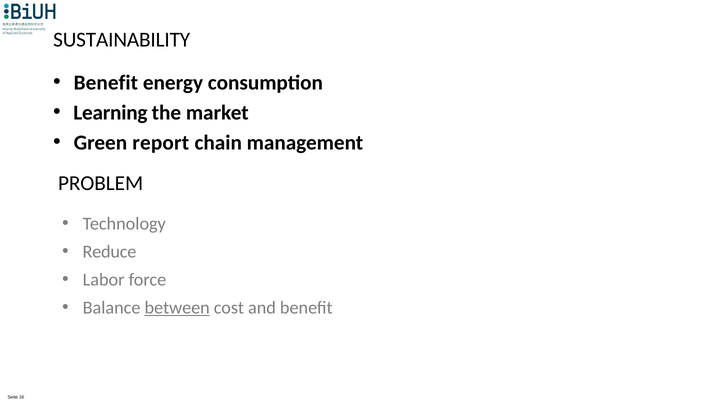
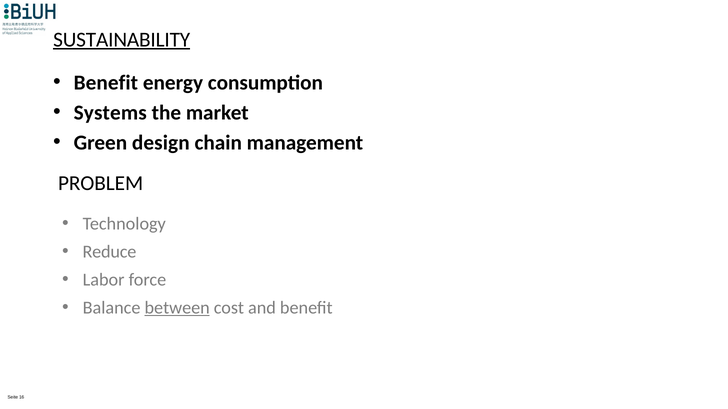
SUSTAINABILITY underline: none -> present
Learning: Learning -> Systems
report: report -> design
